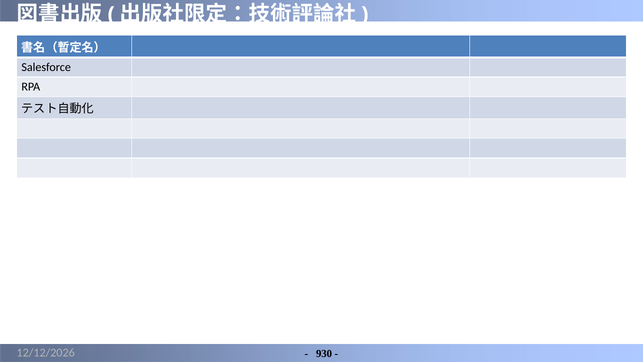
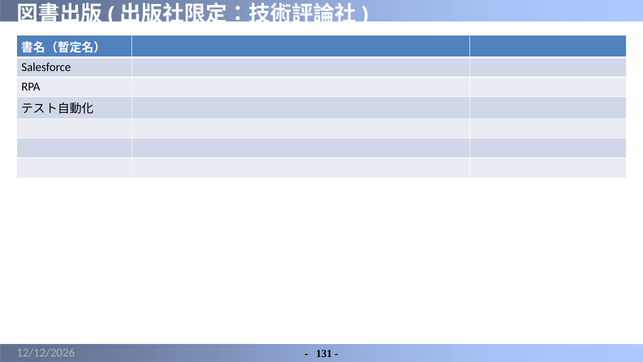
930: 930 -> 131
